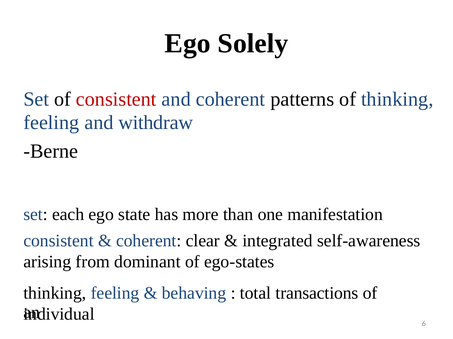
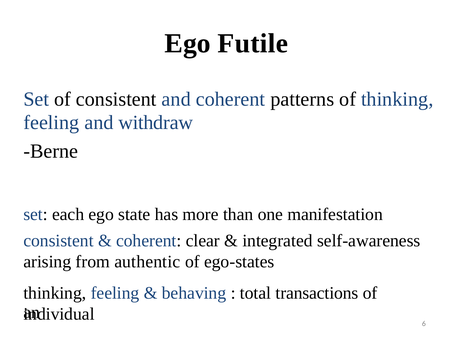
Solely: Solely -> Futile
consistent at (116, 99) colour: red -> black
dominant: dominant -> authentic
